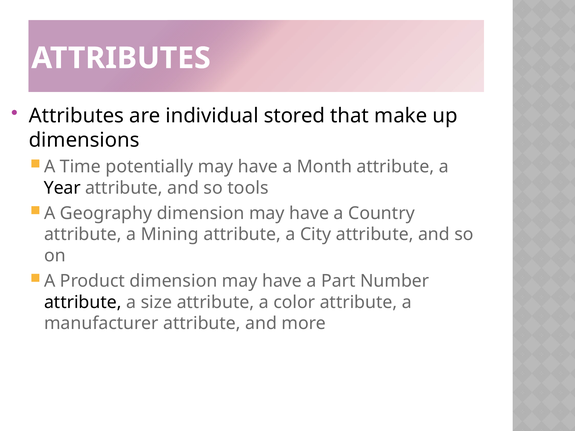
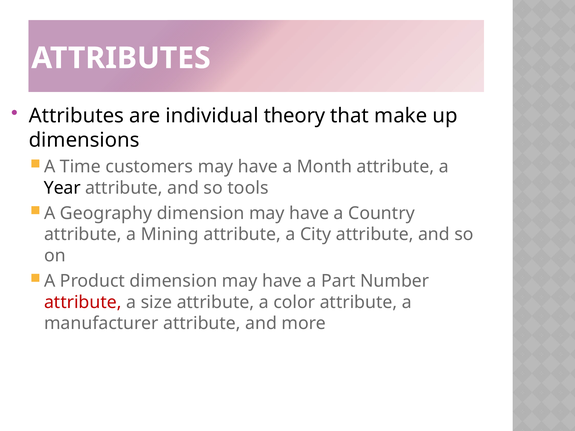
stored: stored -> theory
potentially: potentially -> customers
attribute at (83, 302) colour: black -> red
